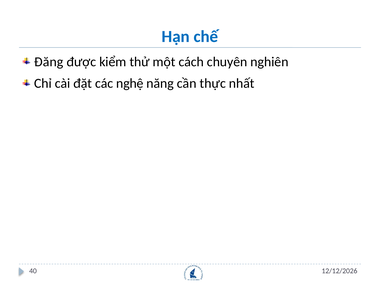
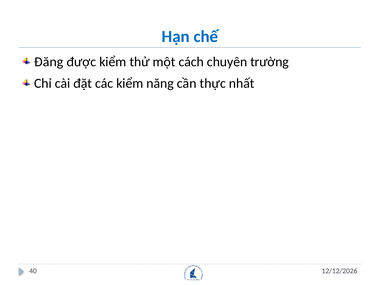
nghiên: nghiên -> trường
các nghệ: nghệ -> kiểm
